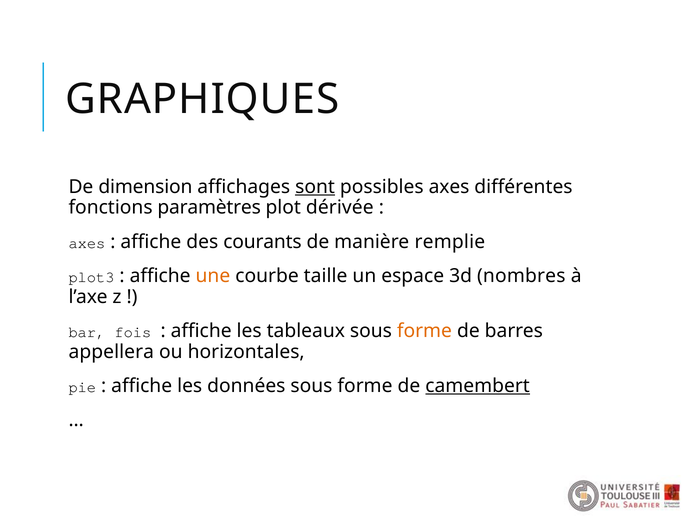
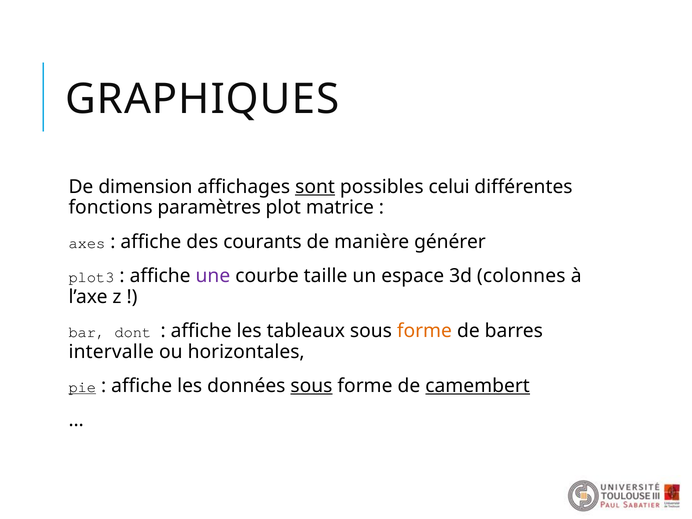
possibles axes: axes -> celui
dérivée: dérivée -> matrice
remplie: remplie -> générer
une colour: orange -> purple
nombres: nombres -> colonnes
fois: fois -> dont
appellera: appellera -> intervalle
pie underline: none -> present
sous at (311, 386) underline: none -> present
